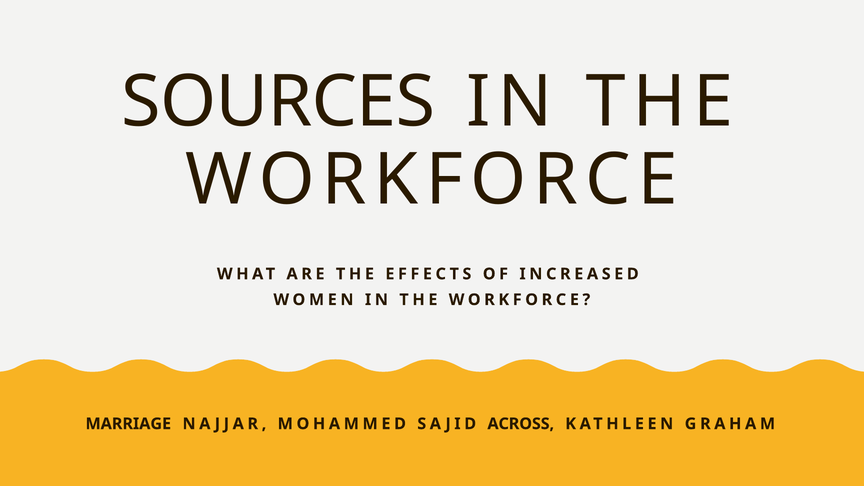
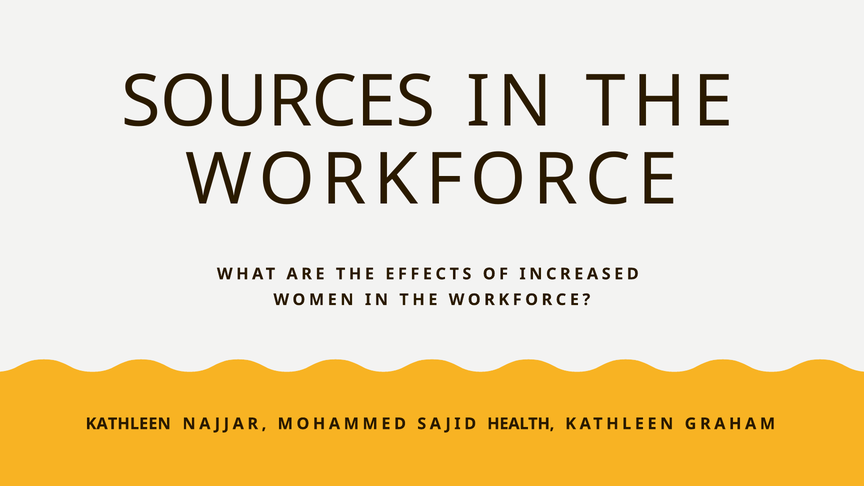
MARRIAGE at (128, 424): MARRIAGE -> KATHLEEN
ACROSS: ACROSS -> HEALTH
